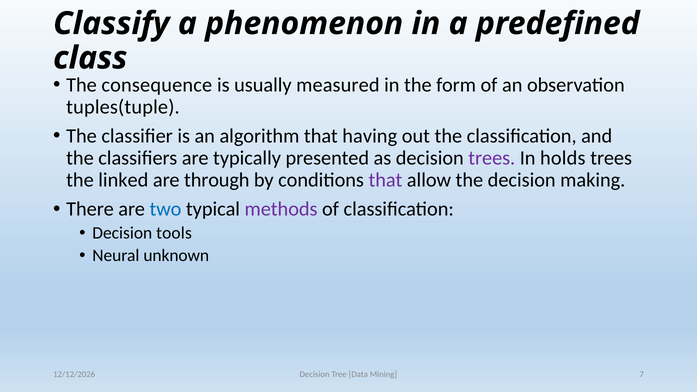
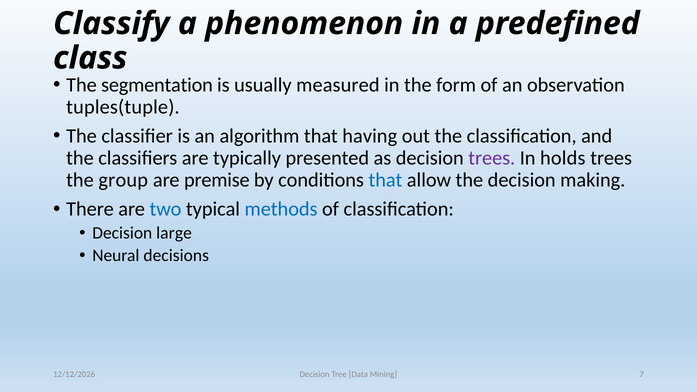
consequence: consequence -> segmentation
linked: linked -> group
through: through -> premise
that at (385, 180) colour: purple -> blue
methods colour: purple -> blue
tools: tools -> large
unknown: unknown -> decisions
